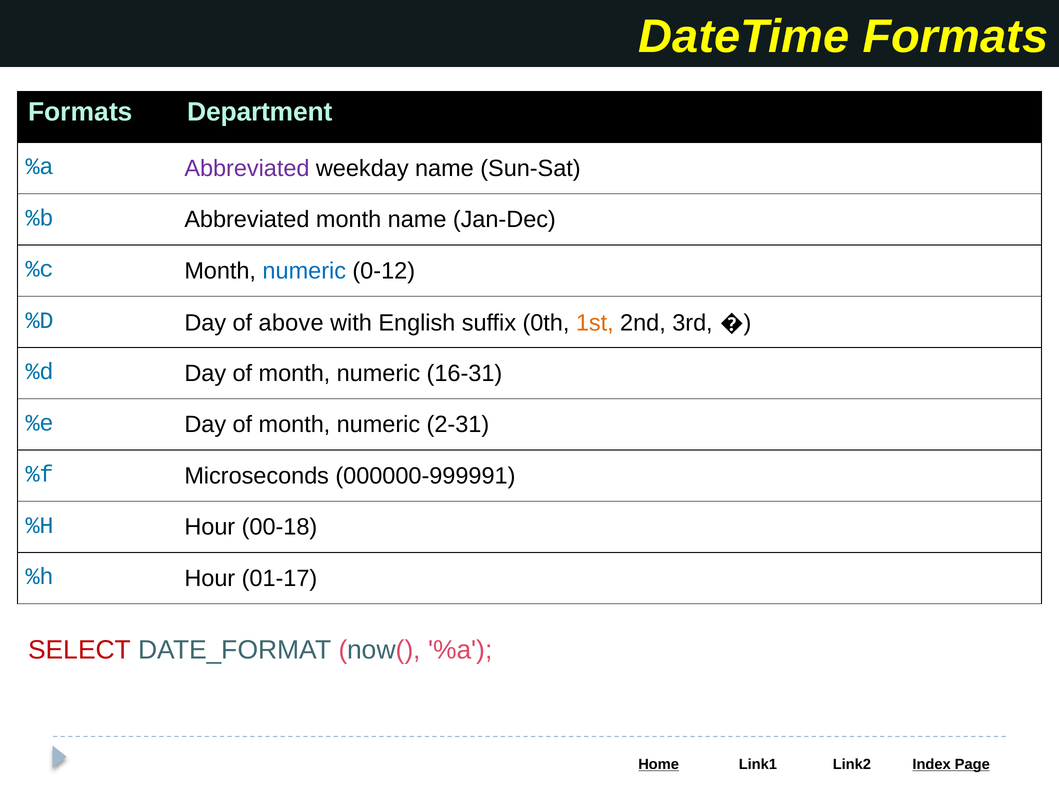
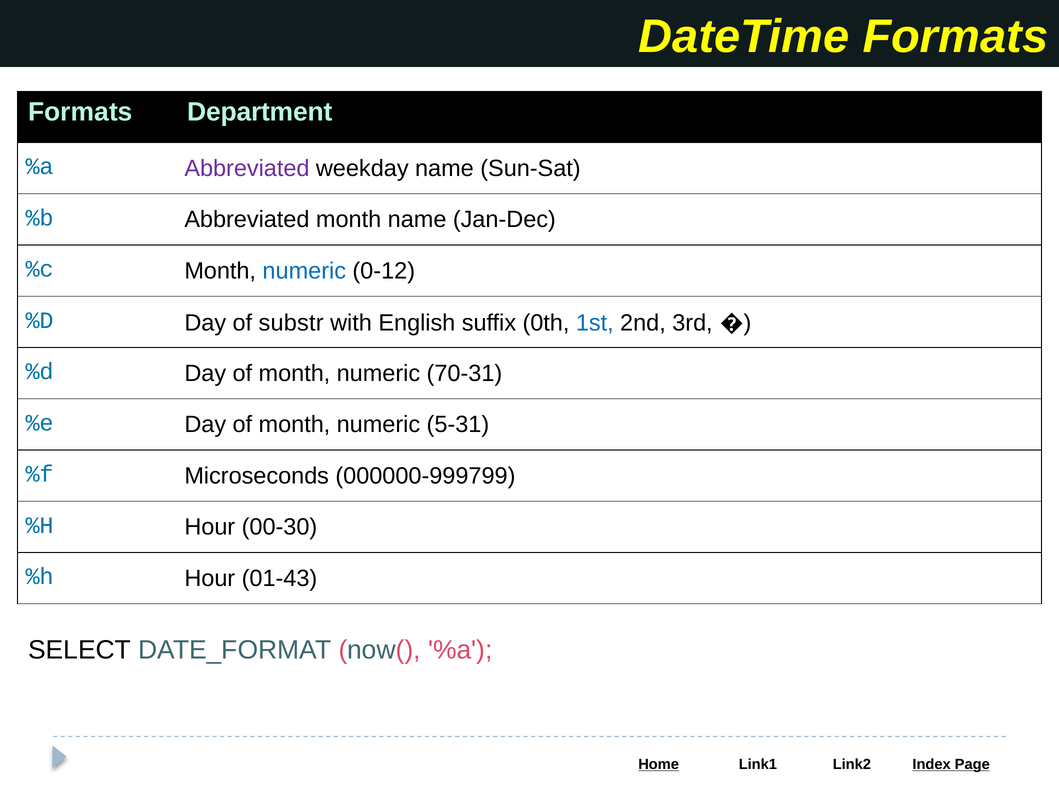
above: above -> substr
1st colour: orange -> blue
16-31: 16-31 -> 70-31
2-31: 2-31 -> 5-31
000000-999991: 000000-999991 -> 000000-999799
00-18: 00-18 -> 00-30
01-17: 01-17 -> 01-43
SELECT colour: red -> black
